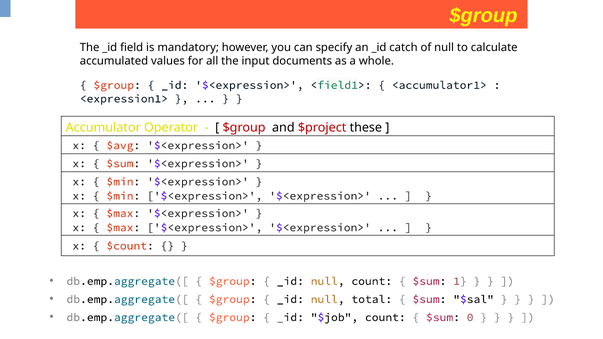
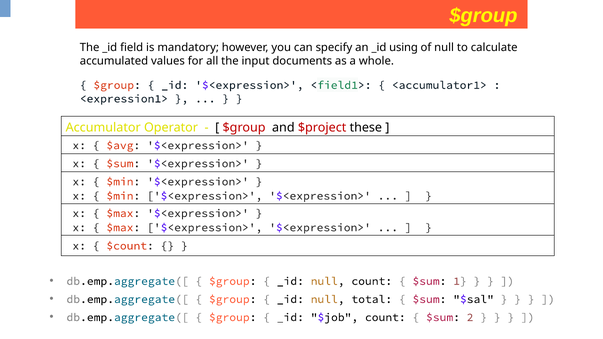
catch: catch -> using
0: 0 -> 2
